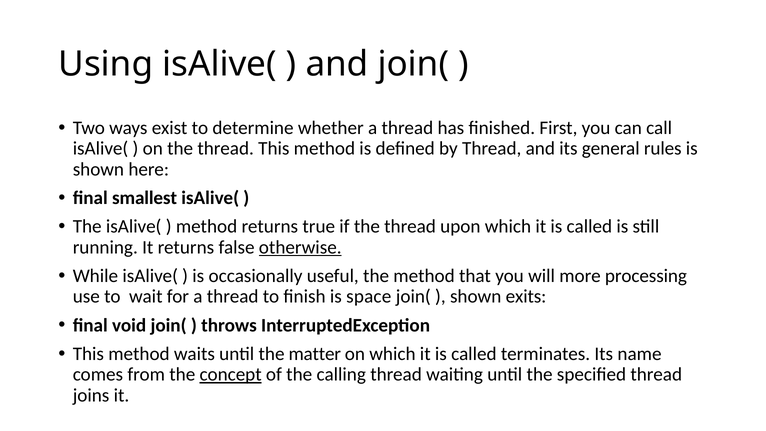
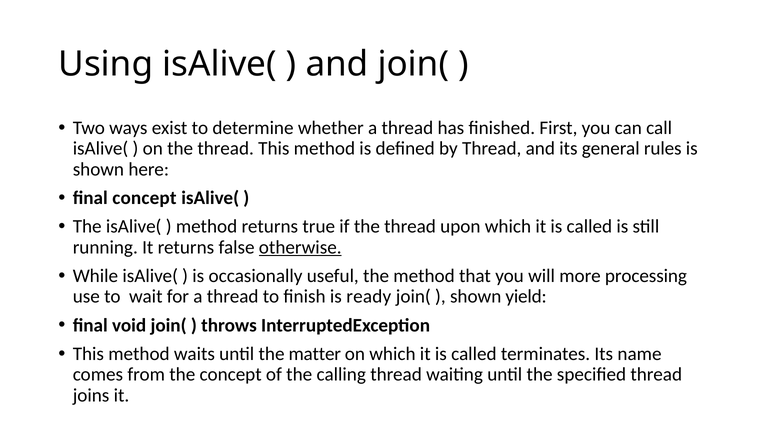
final smallest: smallest -> concept
space: space -> ready
exits: exits -> yield
concept at (231, 374) underline: present -> none
